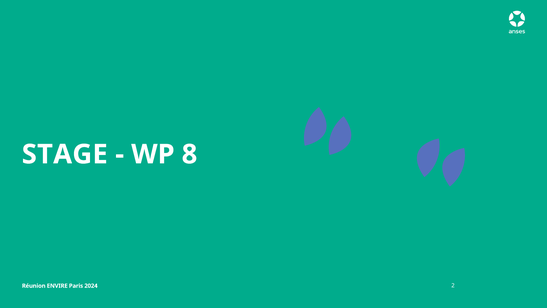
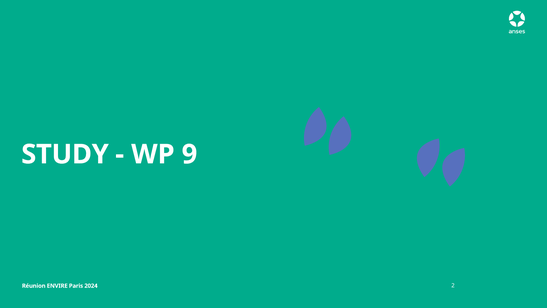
STAGE: STAGE -> STUDY
8: 8 -> 9
